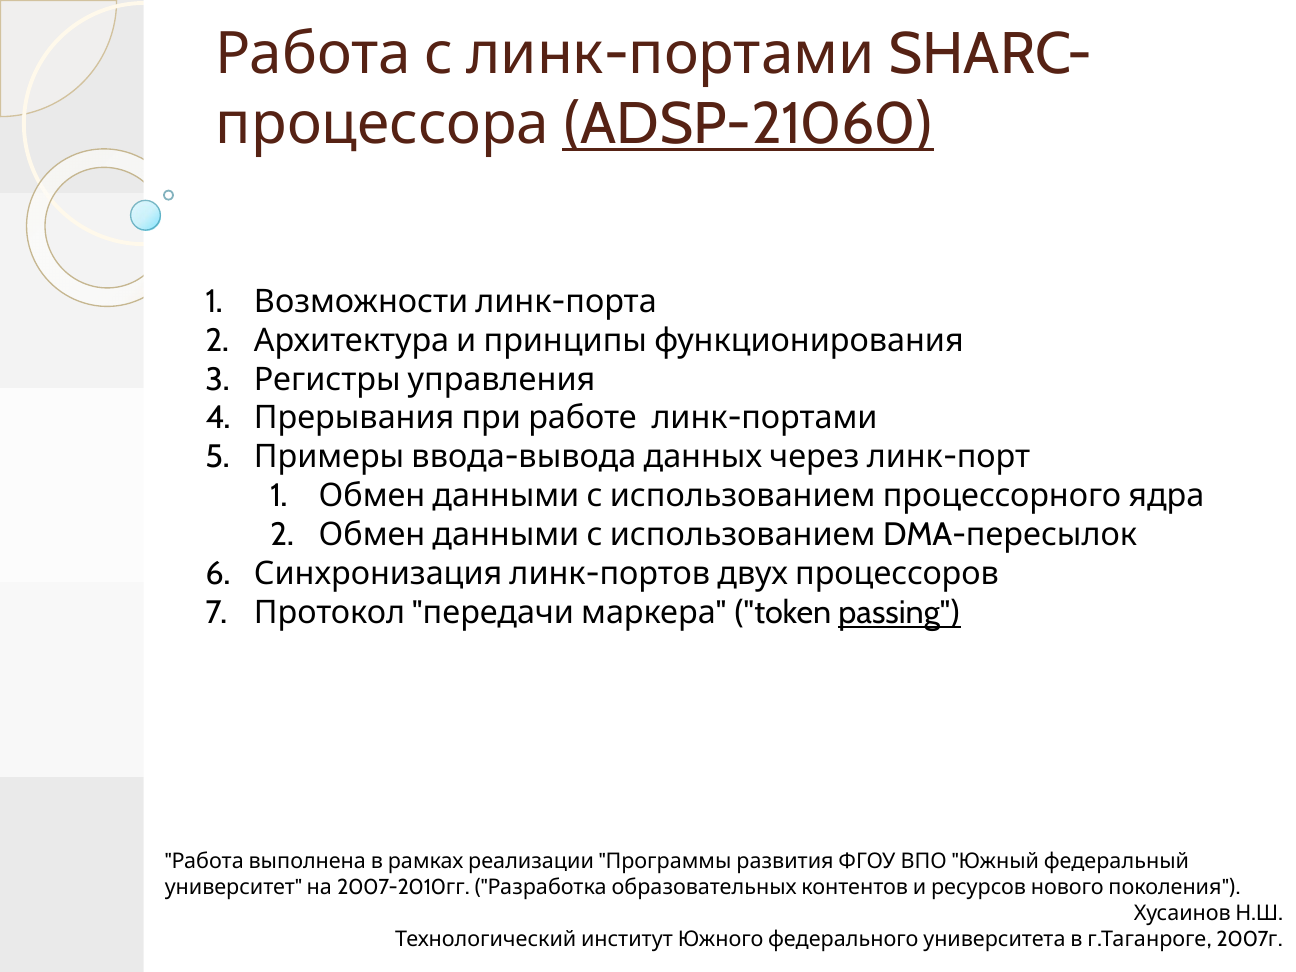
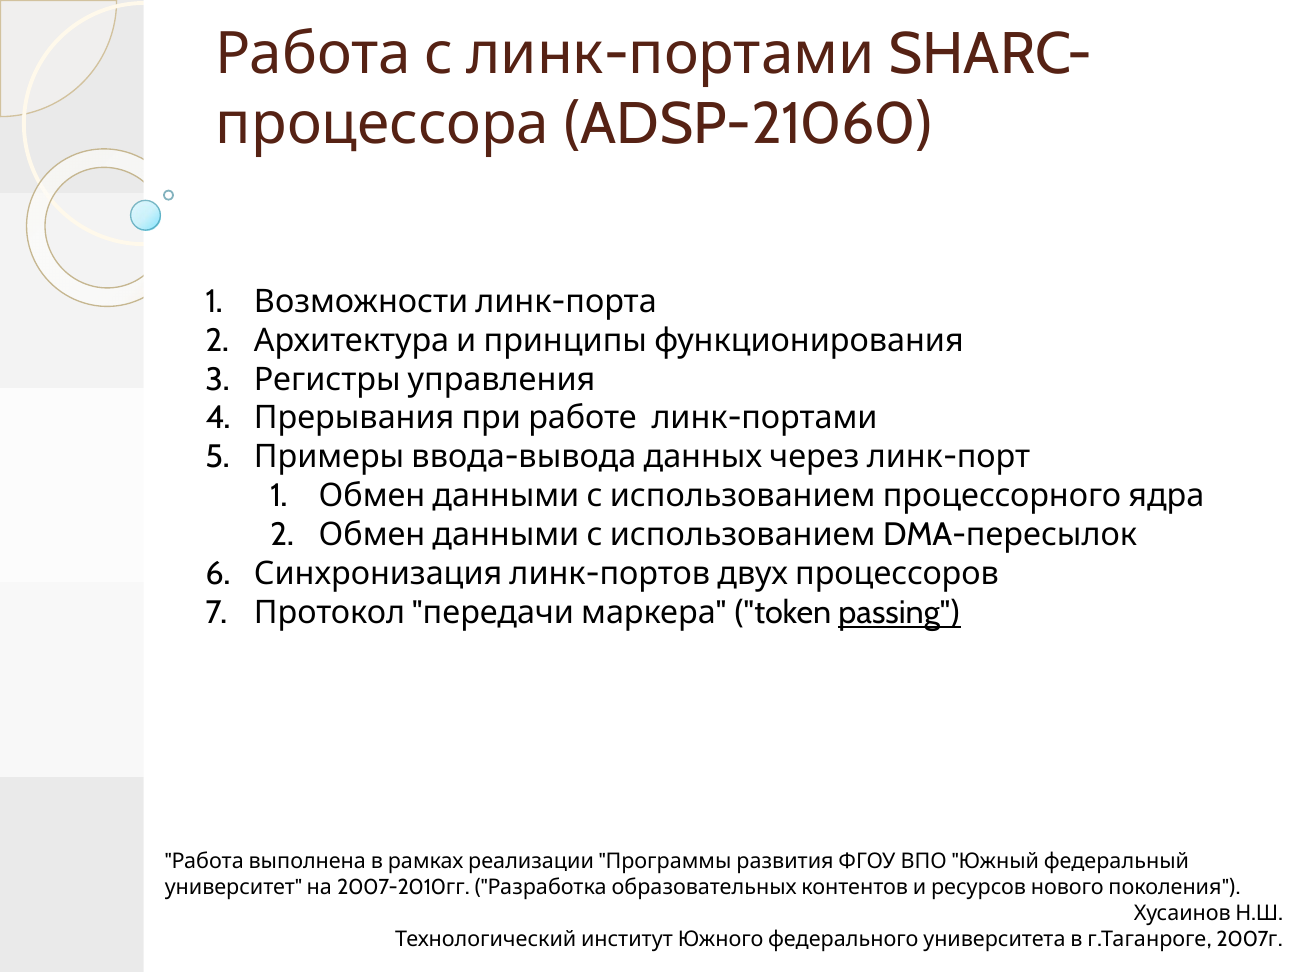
ADSP-21060 underline: present -> none
